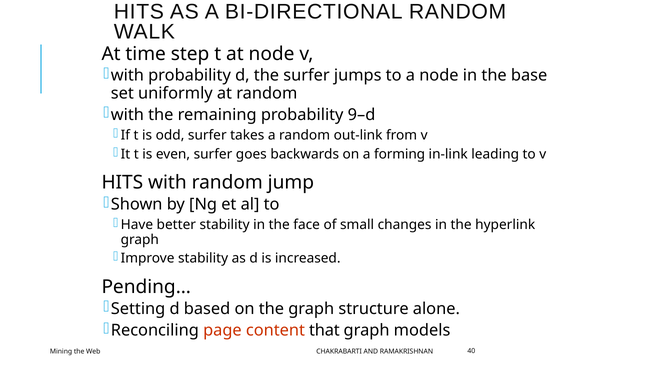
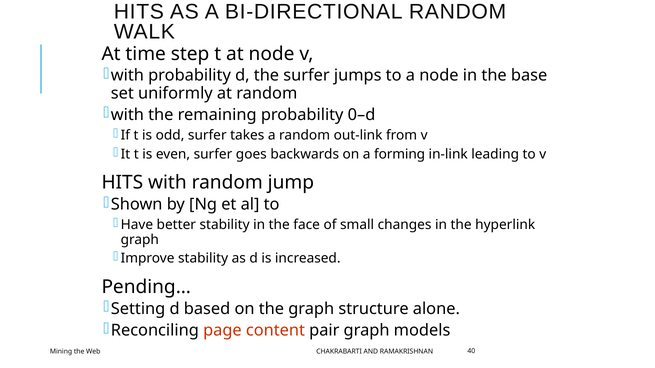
9–d: 9–d -> 0–d
that: that -> pair
